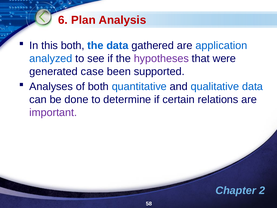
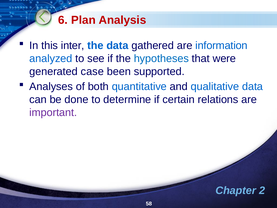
this both: both -> inter
application: application -> information
hypotheses colour: purple -> blue
